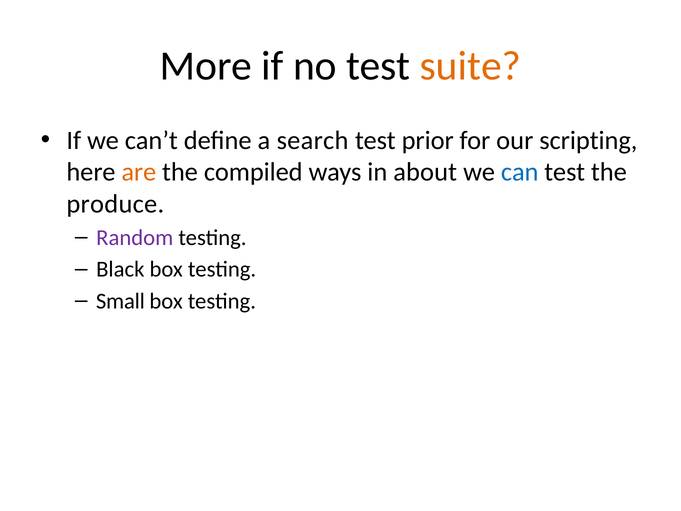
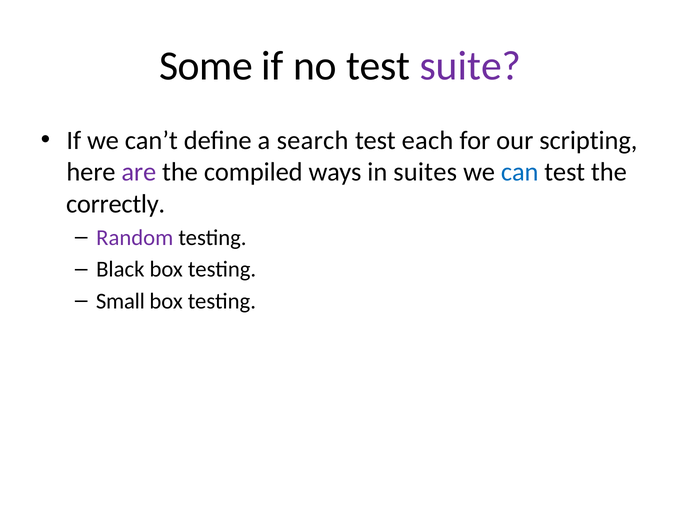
More: More -> Some
suite colour: orange -> purple
prior: prior -> each
are colour: orange -> purple
about: about -> suites
produce: produce -> correctly
